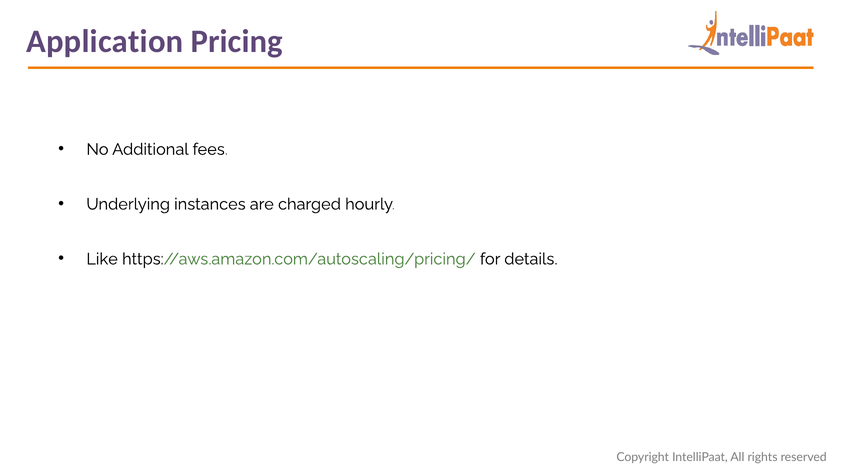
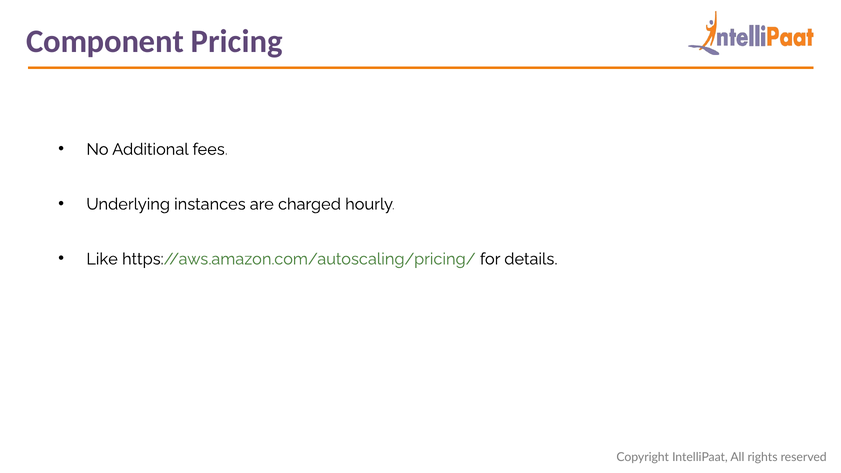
Application: Application -> Component
